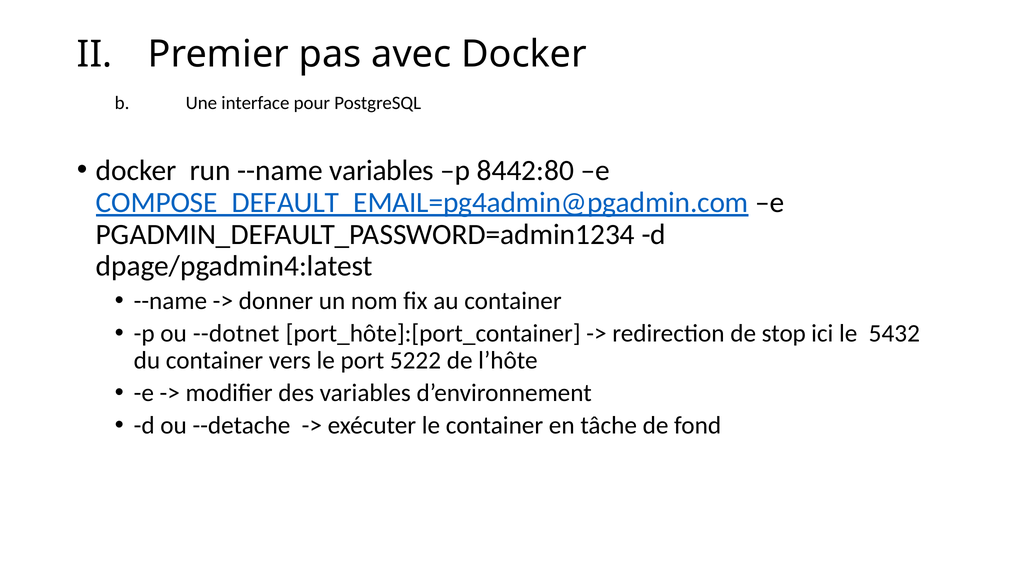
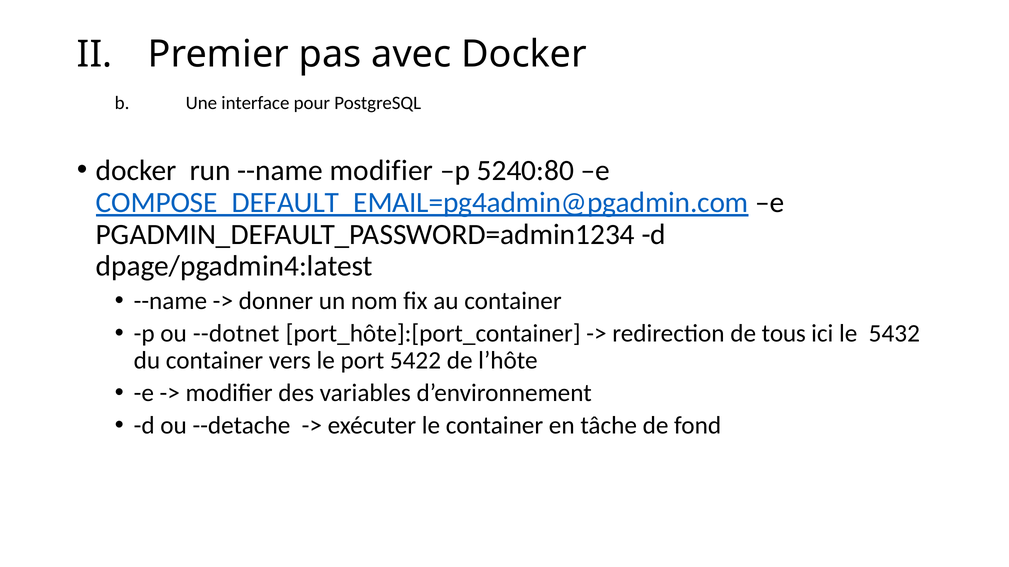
--name variables: variables -> modifier
8442:80: 8442:80 -> 5240:80
stop: stop -> tous
5222: 5222 -> 5422
